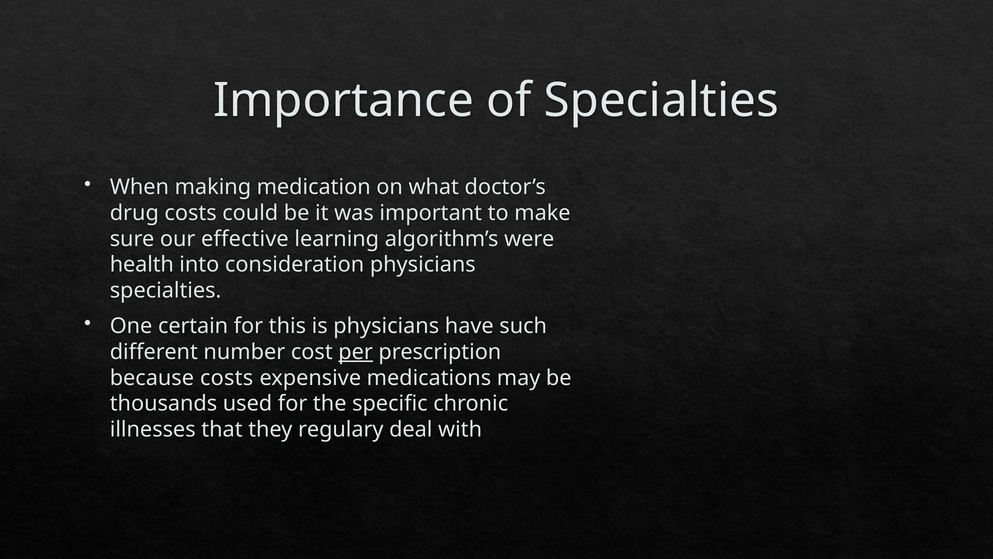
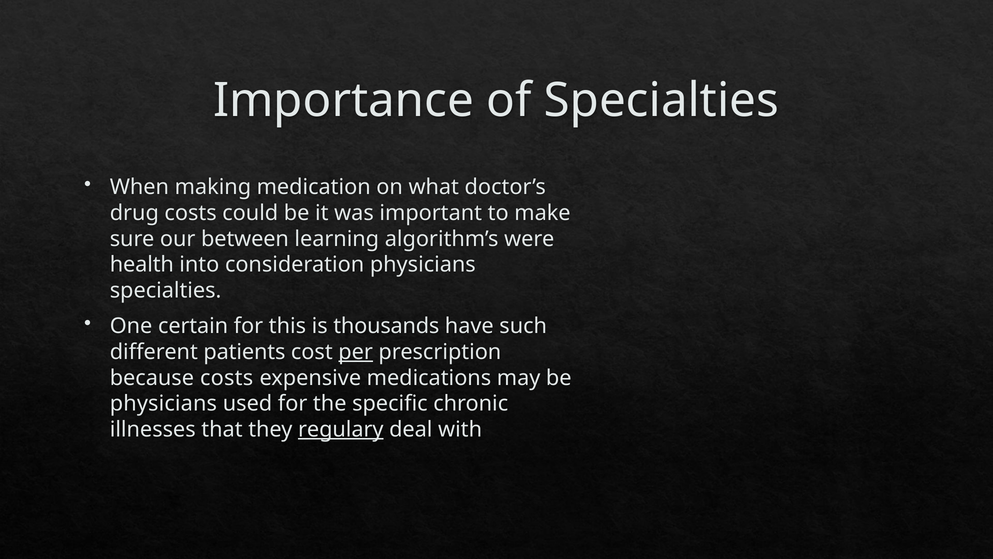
effective: effective -> between
is physicians: physicians -> thousands
number: number -> patients
thousands at (163, 403): thousands -> physicians
regulary underline: none -> present
